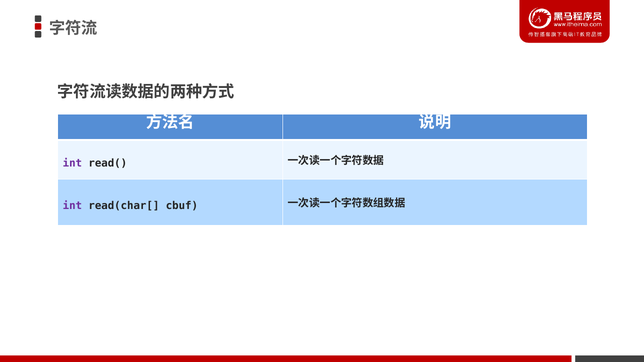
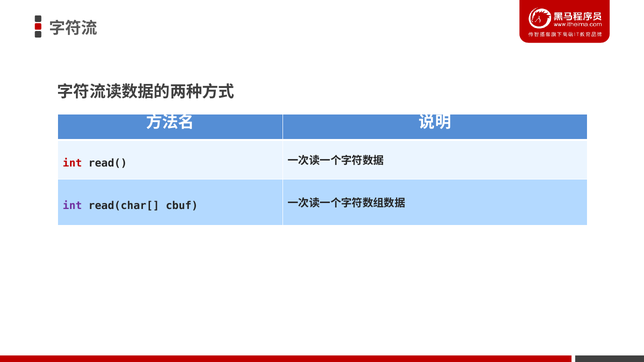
int at (72, 163) colour: purple -> red
